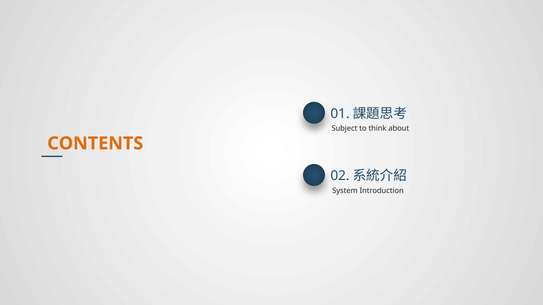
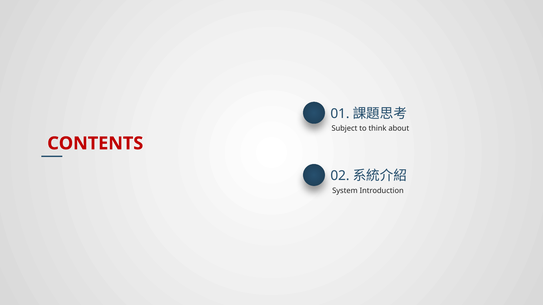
CONTENTS colour: orange -> red
